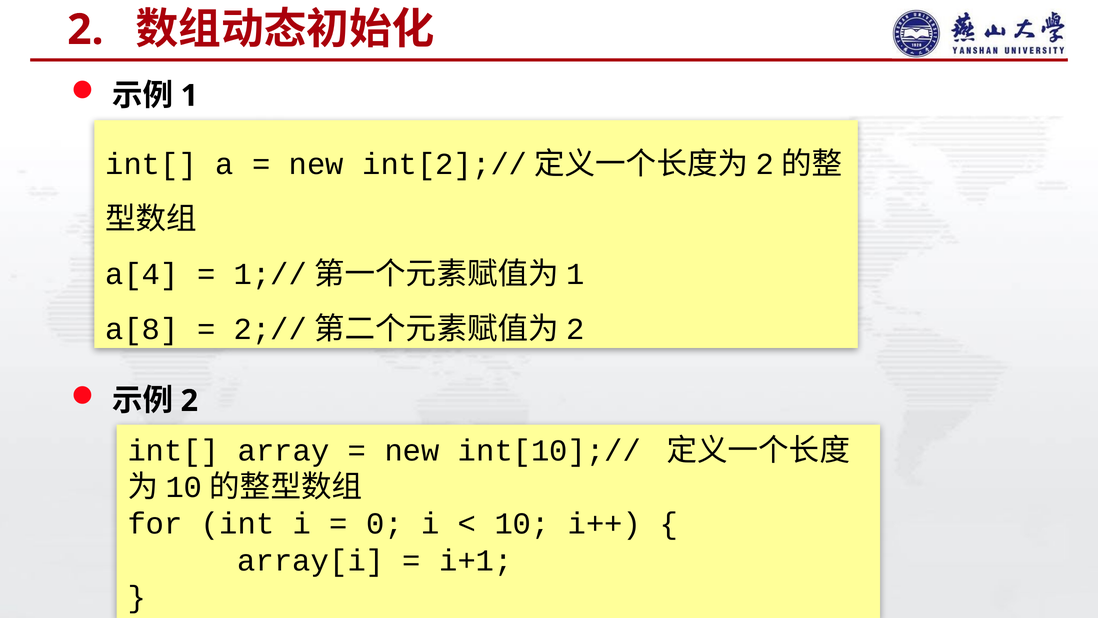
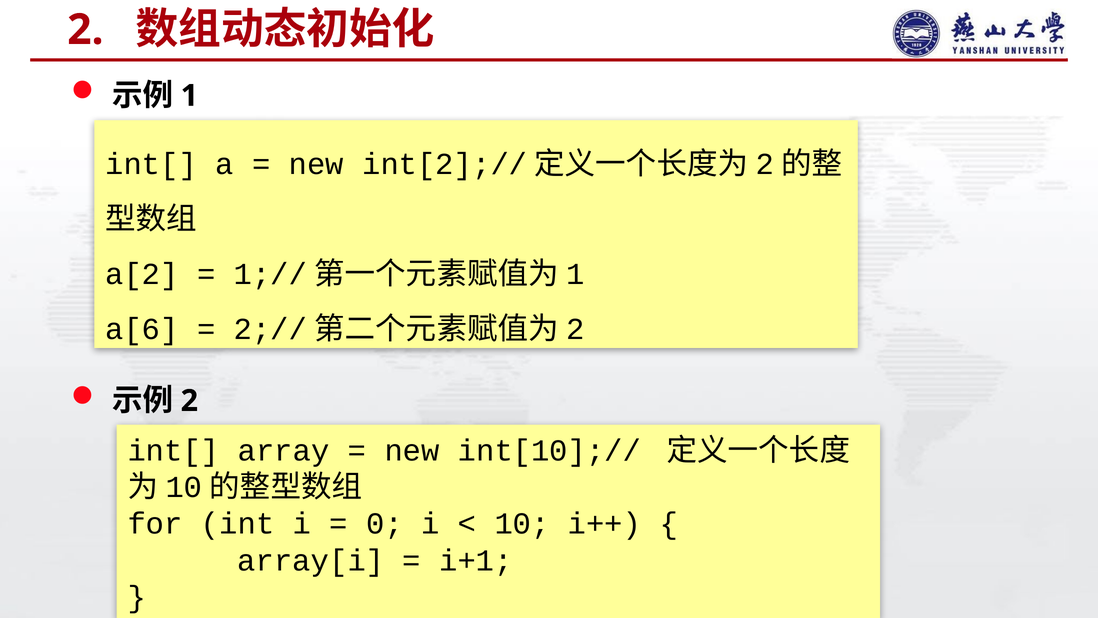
a[4: a[4 -> a[2
a[8: a[8 -> a[6
